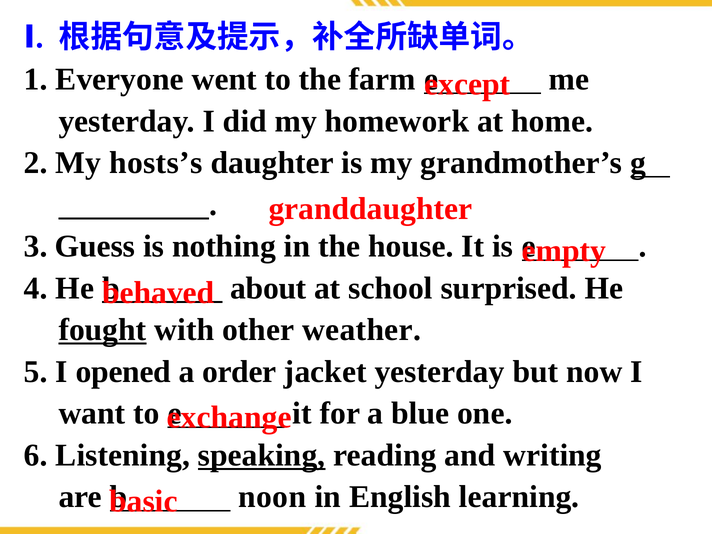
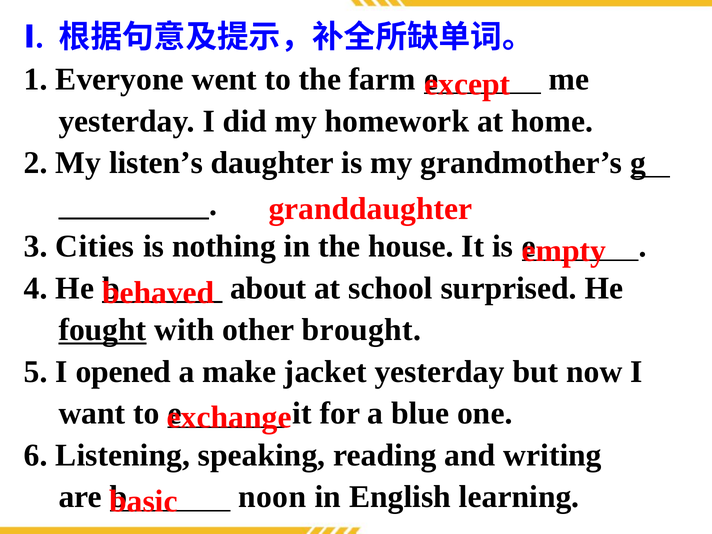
hosts’s: hosts’s -> listen’s
Guess: Guess -> Cities
weather: weather -> brought
order: order -> make
speaking underline: present -> none
